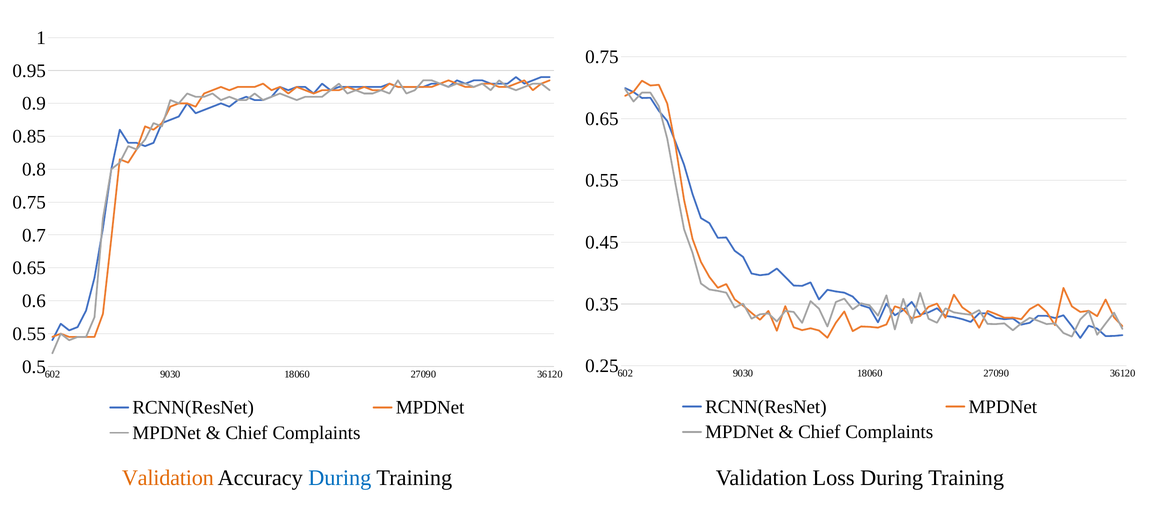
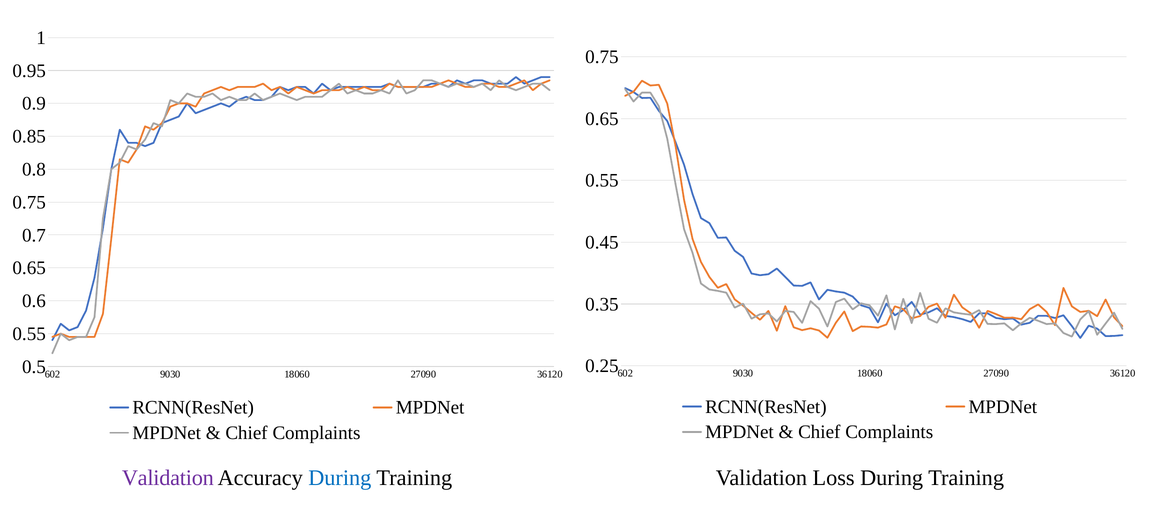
Validation at (168, 478) colour: orange -> purple
